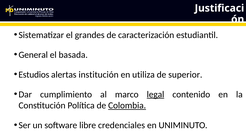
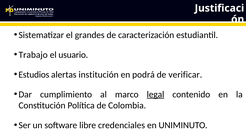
General: General -> Trabajo
basada: basada -> usuario
utiliza: utiliza -> podrá
superior: superior -> verificar
Colombia underline: present -> none
